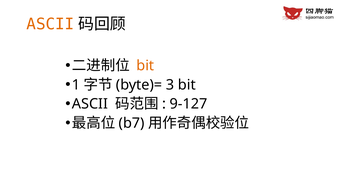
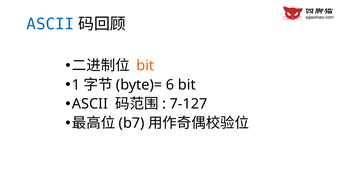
ASCII at (50, 24) colour: orange -> blue
3: 3 -> 6
9-127: 9-127 -> 7-127
